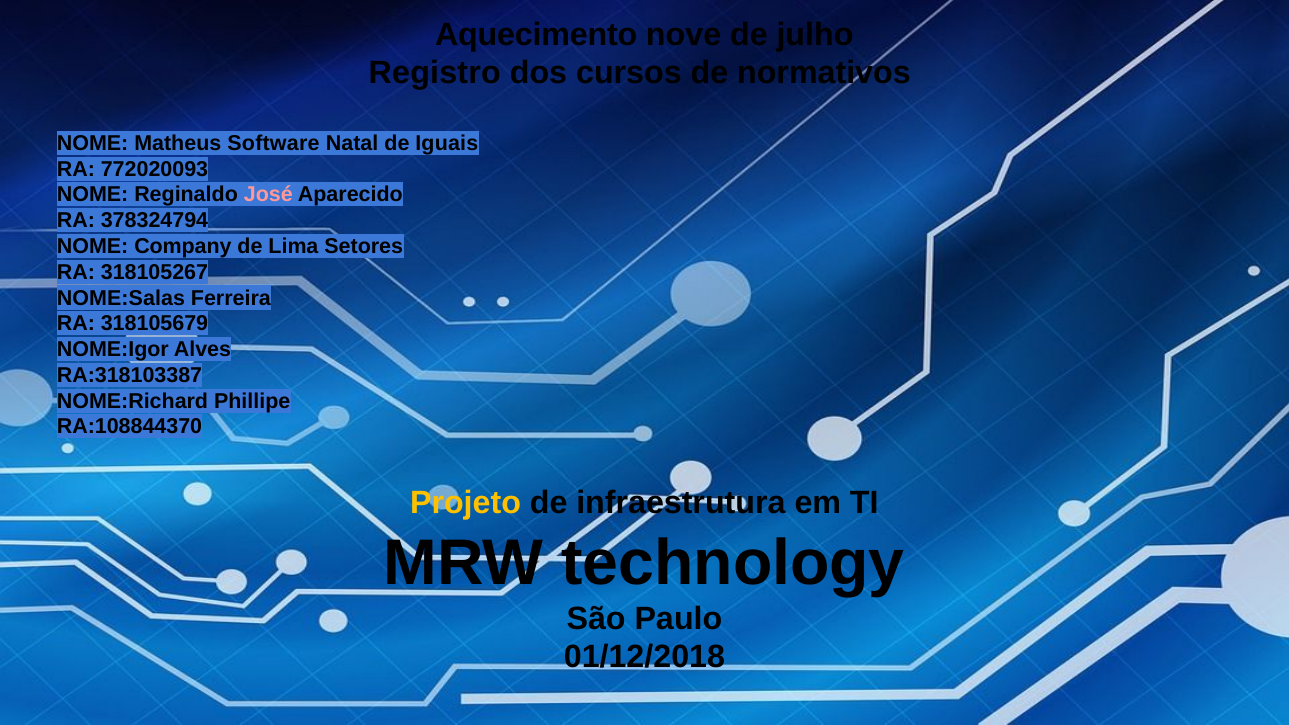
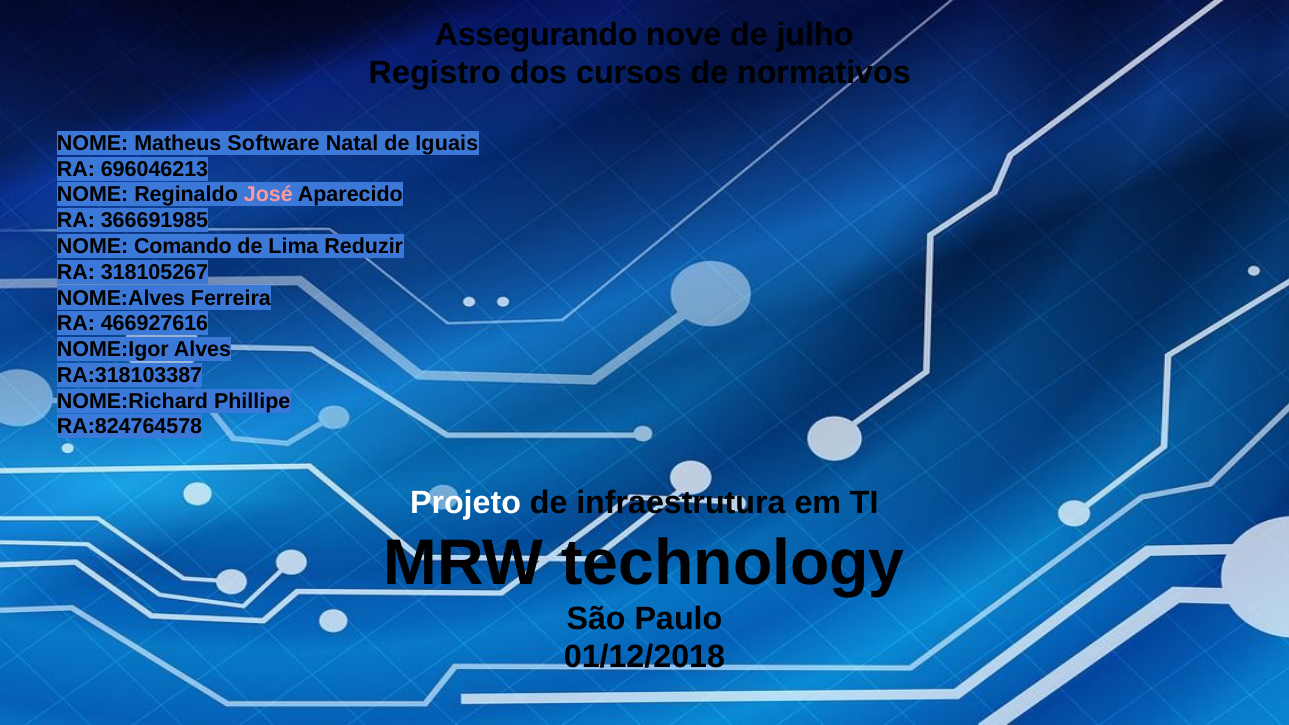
Aquecimento: Aquecimento -> Assegurando
772020093: 772020093 -> 696046213
378324794: 378324794 -> 366691985
Company: Company -> Comando
Setores: Setores -> Reduzir
NOME:Salas: NOME:Salas -> NOME:Alves
318105679: 318105679 -> 466927616
RA:108844370: RA:108844370 -> RA:824764578
Projeto colour: yellow -> white
